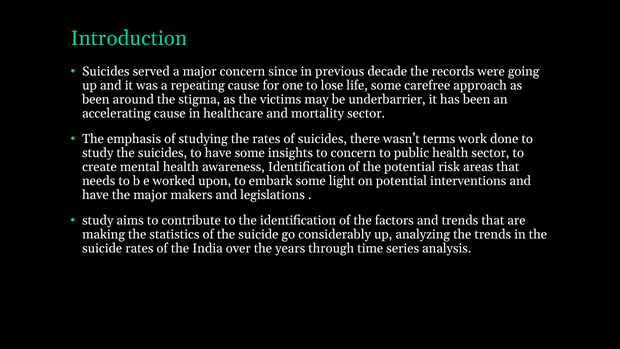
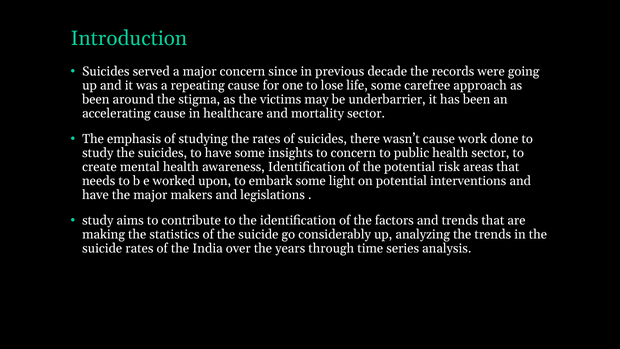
wasn’t terms: terms -> cause
